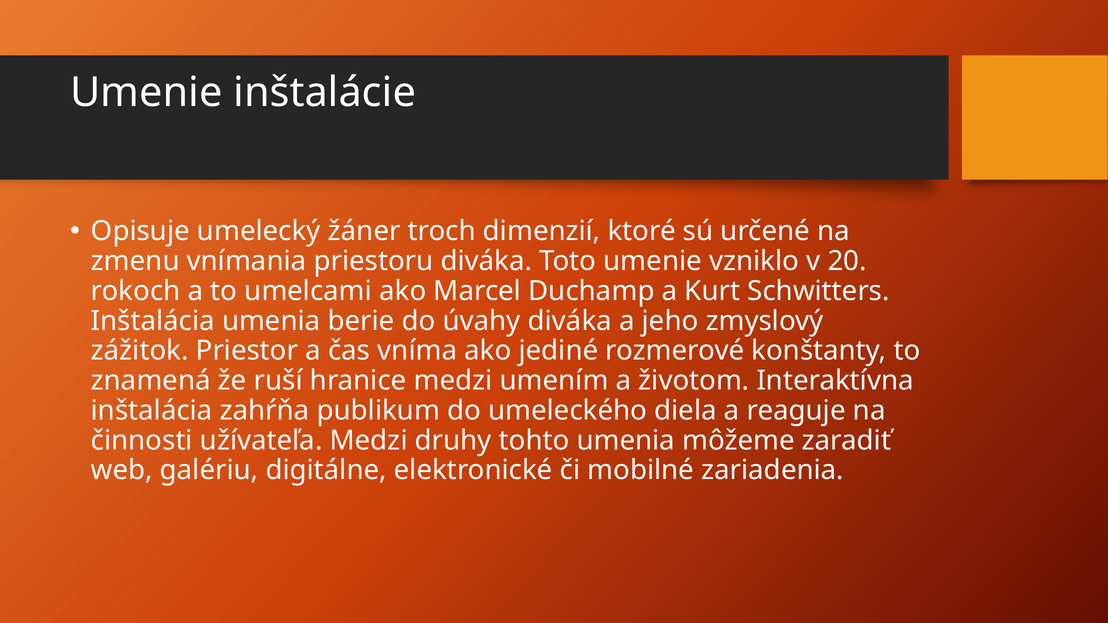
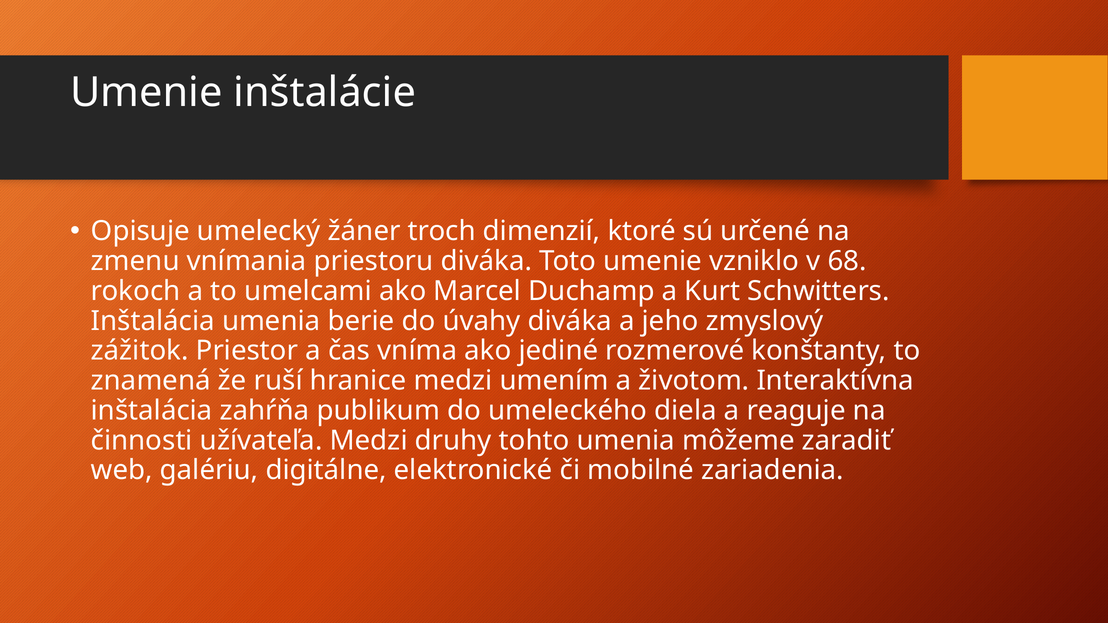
20: 20 -> 68
